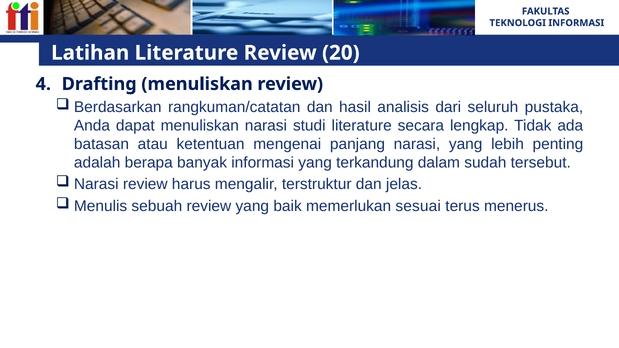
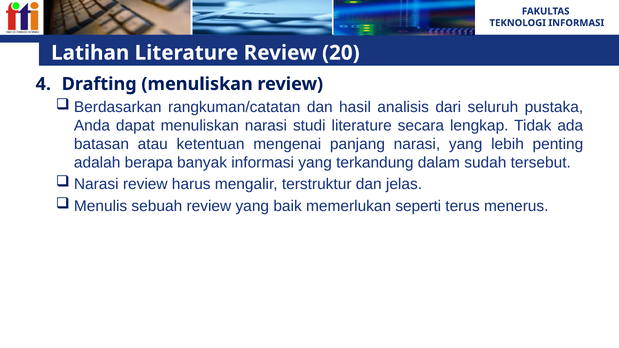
sesuai: sesuai -> seperti
